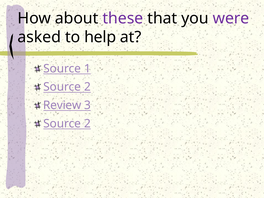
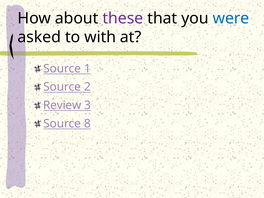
were colour: purple -> blue
help: help -> with
2 at (87, 124): 2 -> 8
